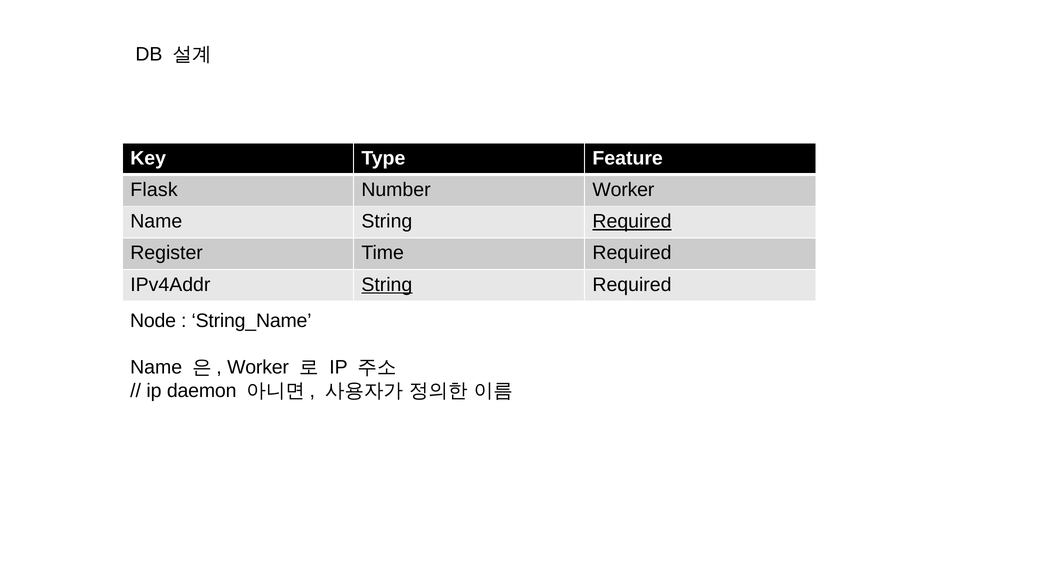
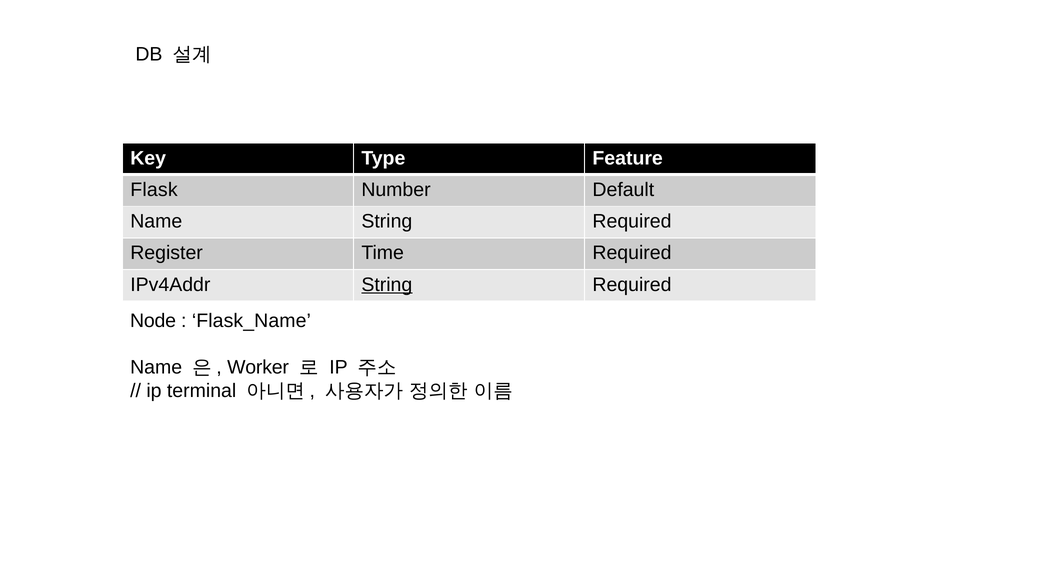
Number Worker: Worker -> Default
Required at (632, 221) underline: present -> none
String_Name: String_Name -> Flask_Name
daemon: daemon -> terminal
